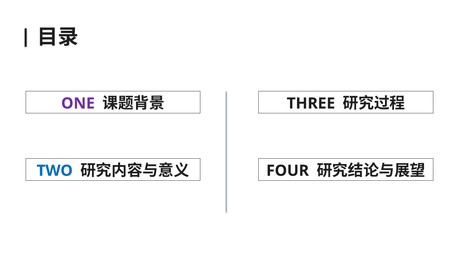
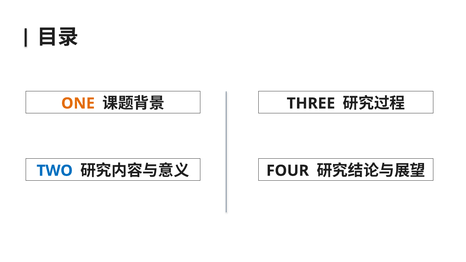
ONE colour: purple -> orange
